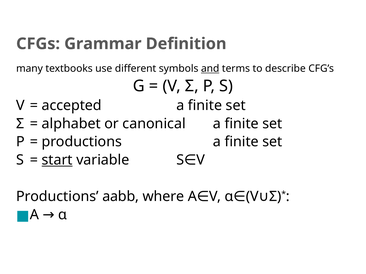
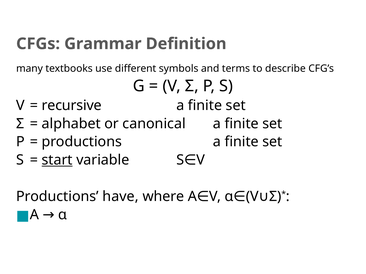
and underline: present -> none
accepted: accepted -> recursive
aabb: aabb -> have
